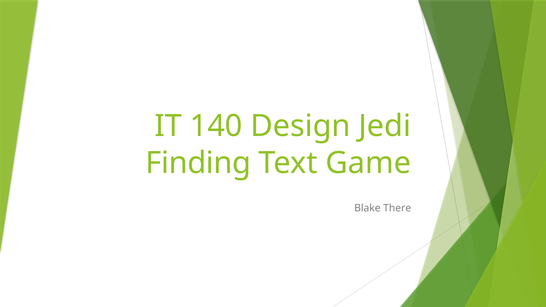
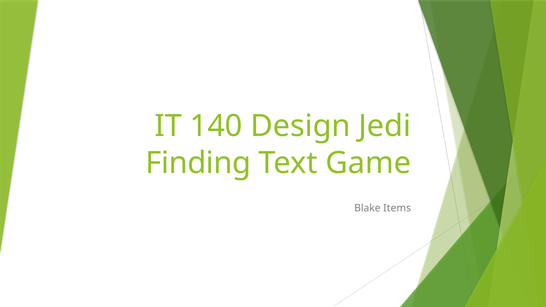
There: There -> Items
